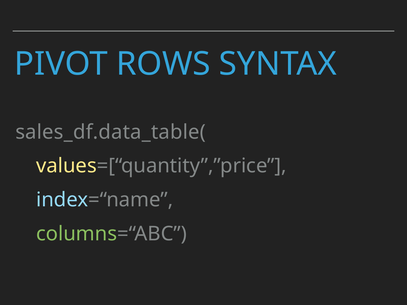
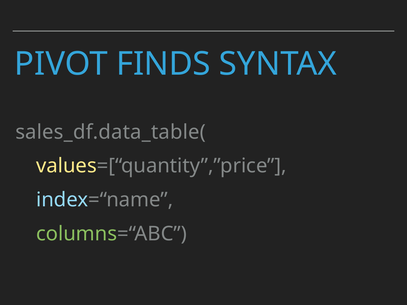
ROWS: ROWS -> FINDS
